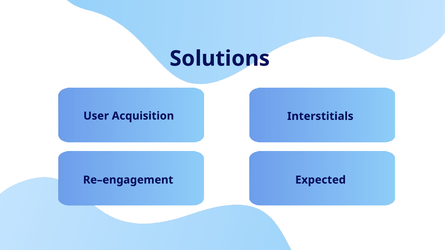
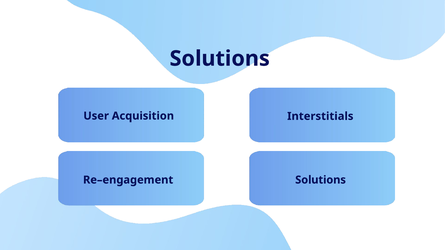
Re–engagement Expected: Expected -> Solutions
